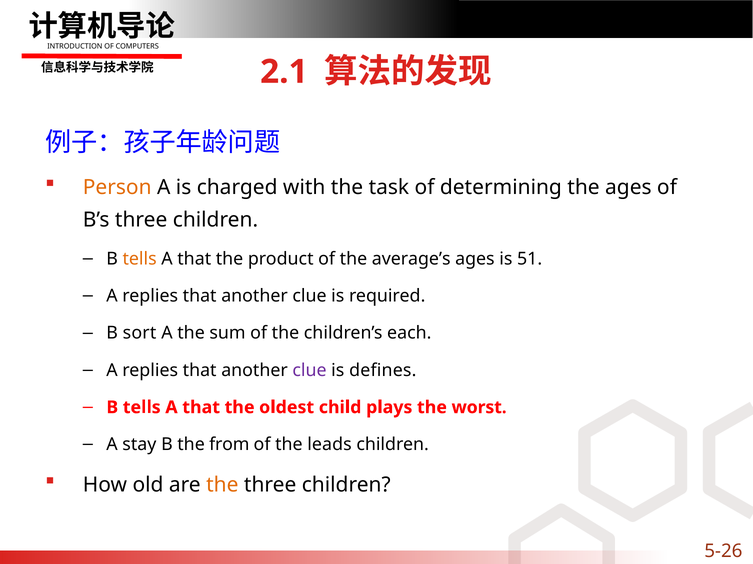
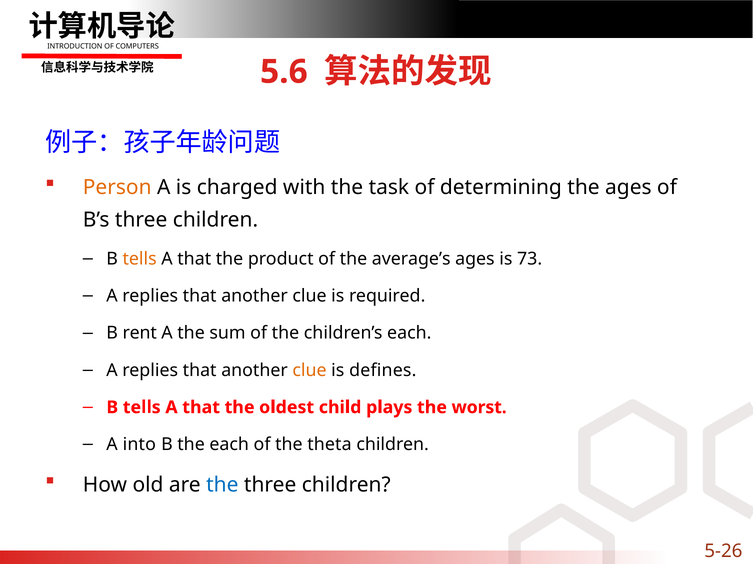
2.1: 2.1 -> 5.6
51: 51 -> 73
sort: sort -> rent
clue at (310, 371) colour: purple -> orange
stay: stay -> into
the from: from -> each
leads: leads -> theta
the at (222, 485) colour: orange -> blue
